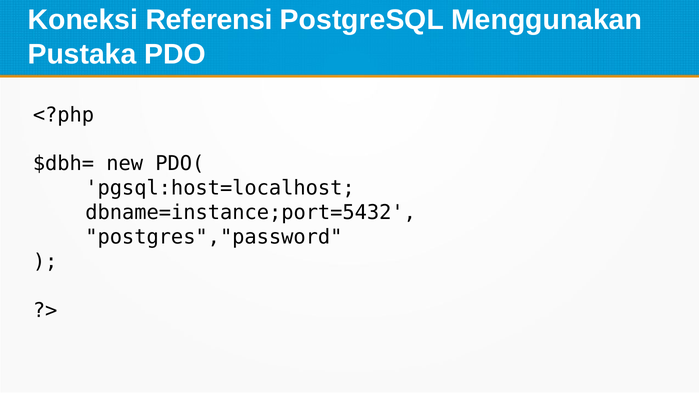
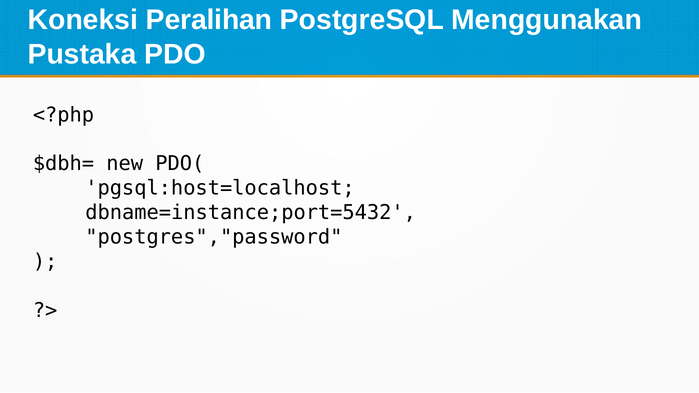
Referensi: Referensi -> Peralihan
